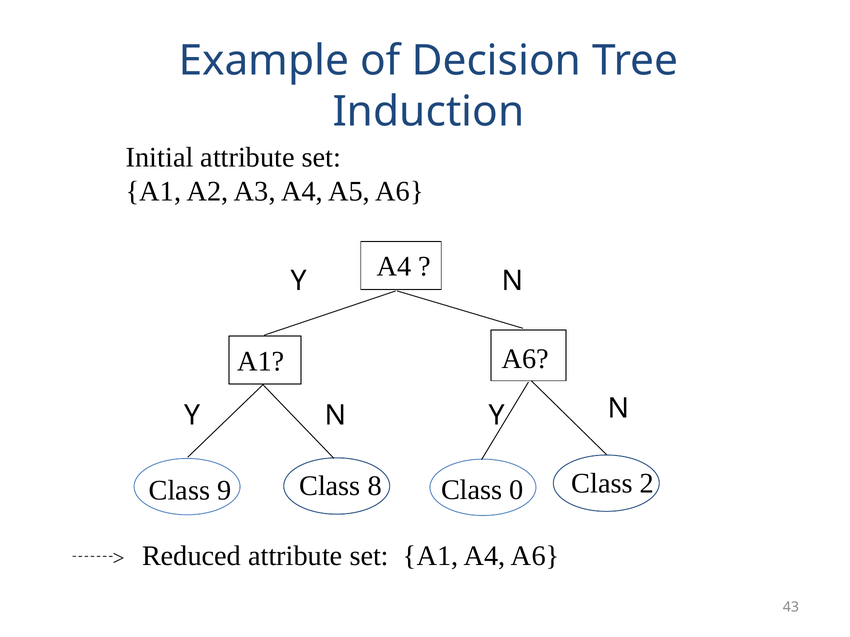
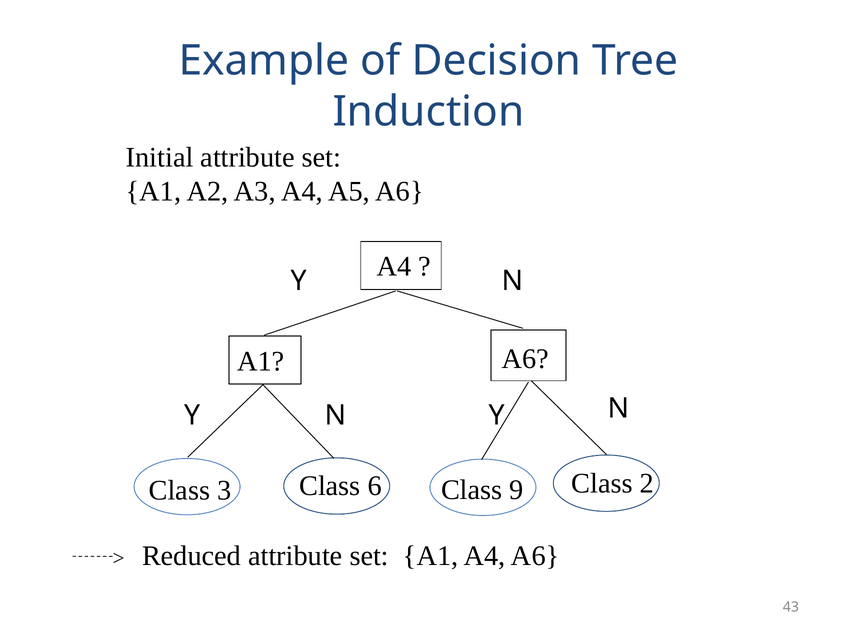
9: 9 -> 3
8: 8 -> 6
0: 0 -> 9
